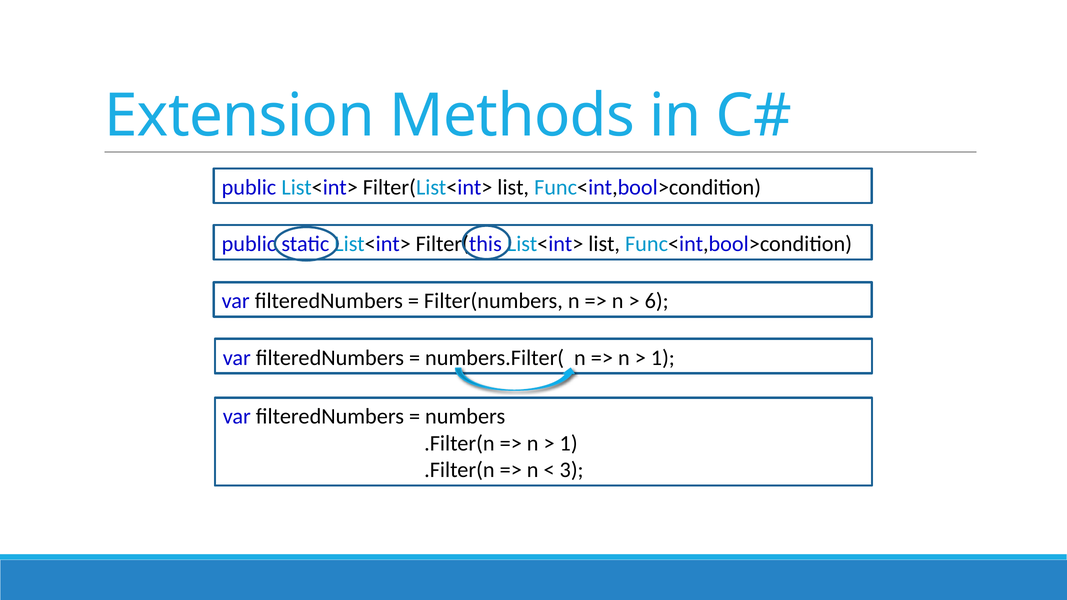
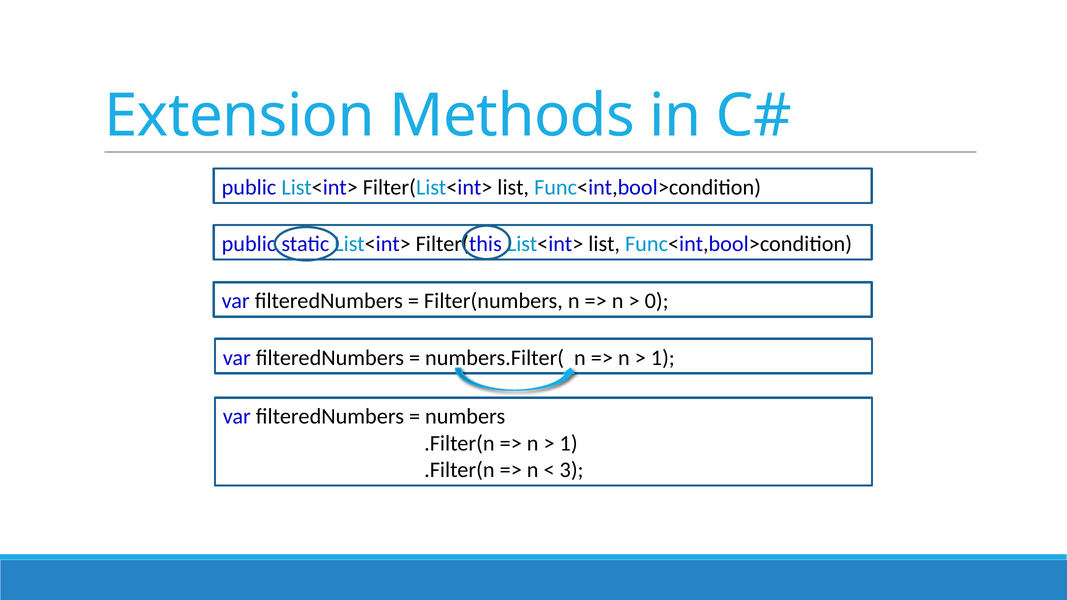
6: 6 -> 0
